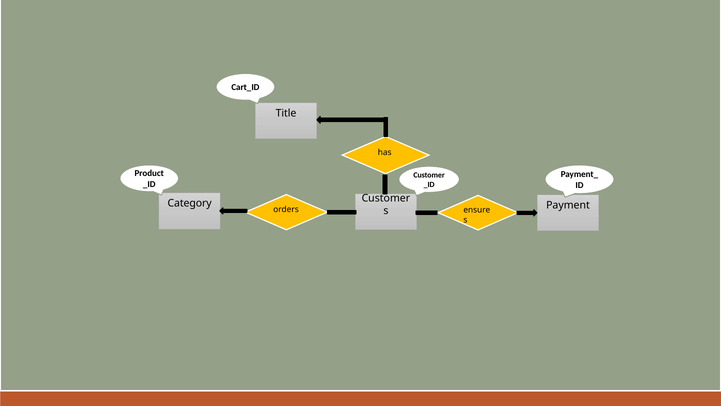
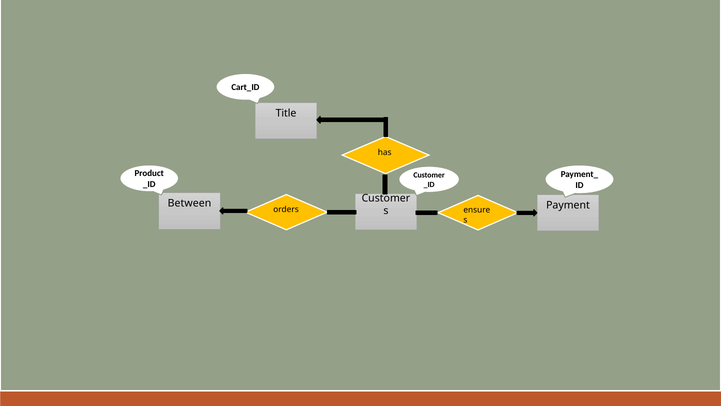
Category: Category -> Between
